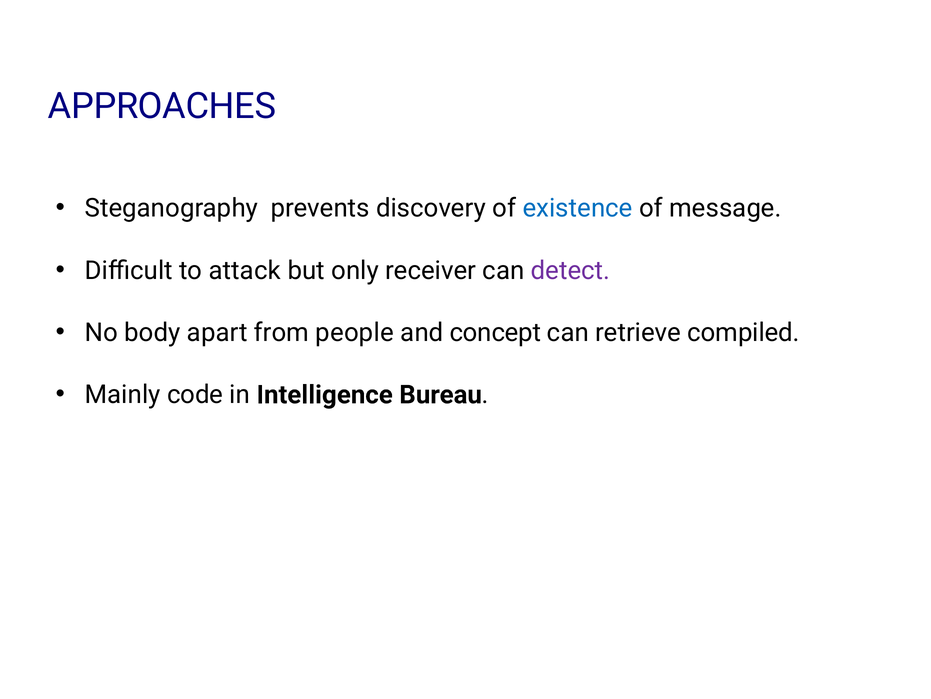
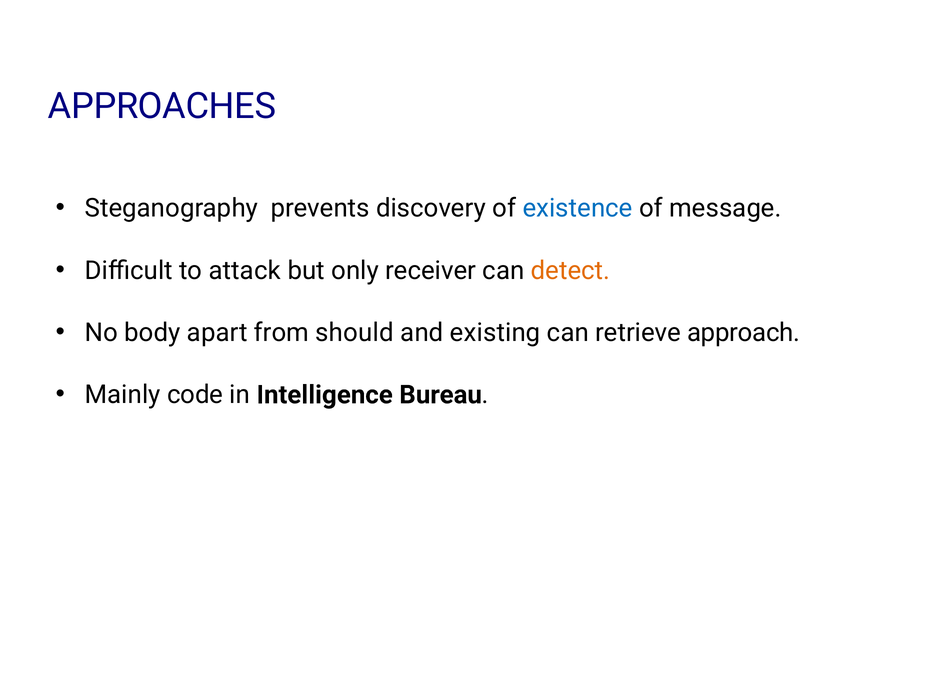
detect colour: purple -> orange
people: people -> should
concept: concept -> existing
compiled: compiled -> approach
